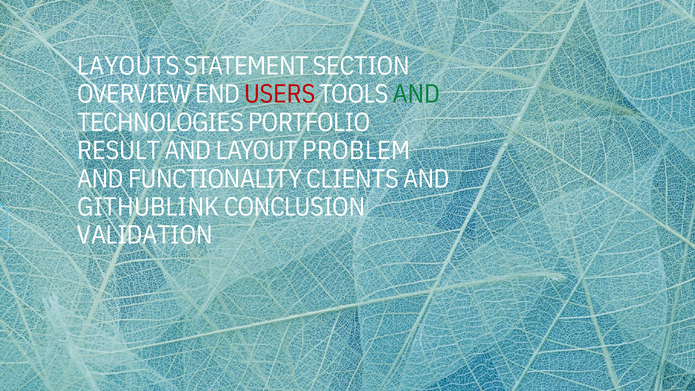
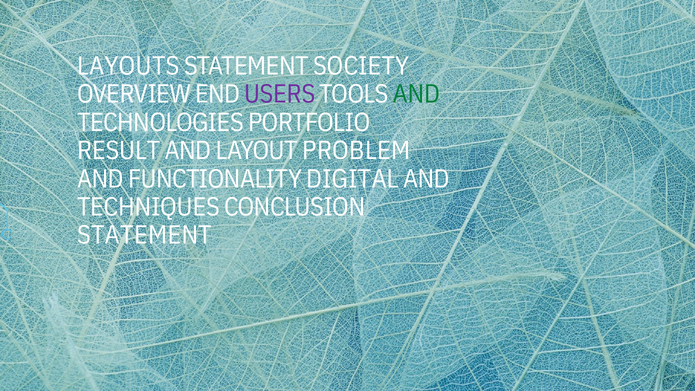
SECTION: SECTION -> SOCIETY
USERS colour: red -> purple
CLIENTS: CLIENTS -> DIGITAL
GITHUBLINK: GITHUBLINK -> TECHNIQUES
VALIDATION at (145, 235): VALIDATION -> STATEMENT
